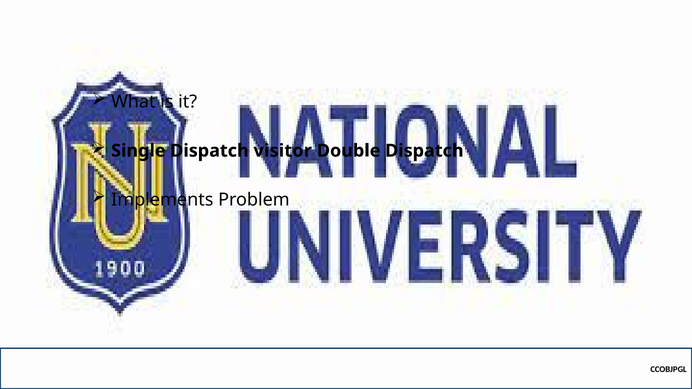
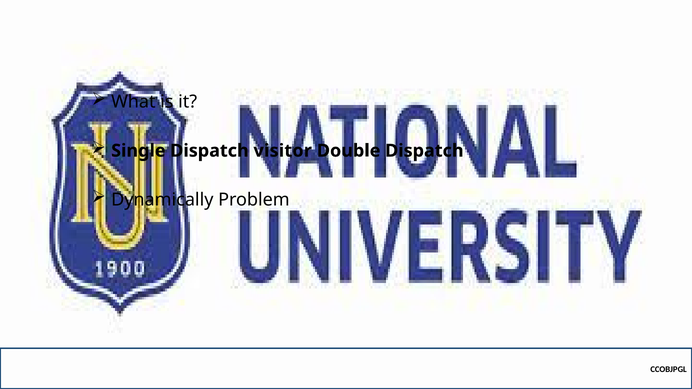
Implements: Implements -> Dynamically
